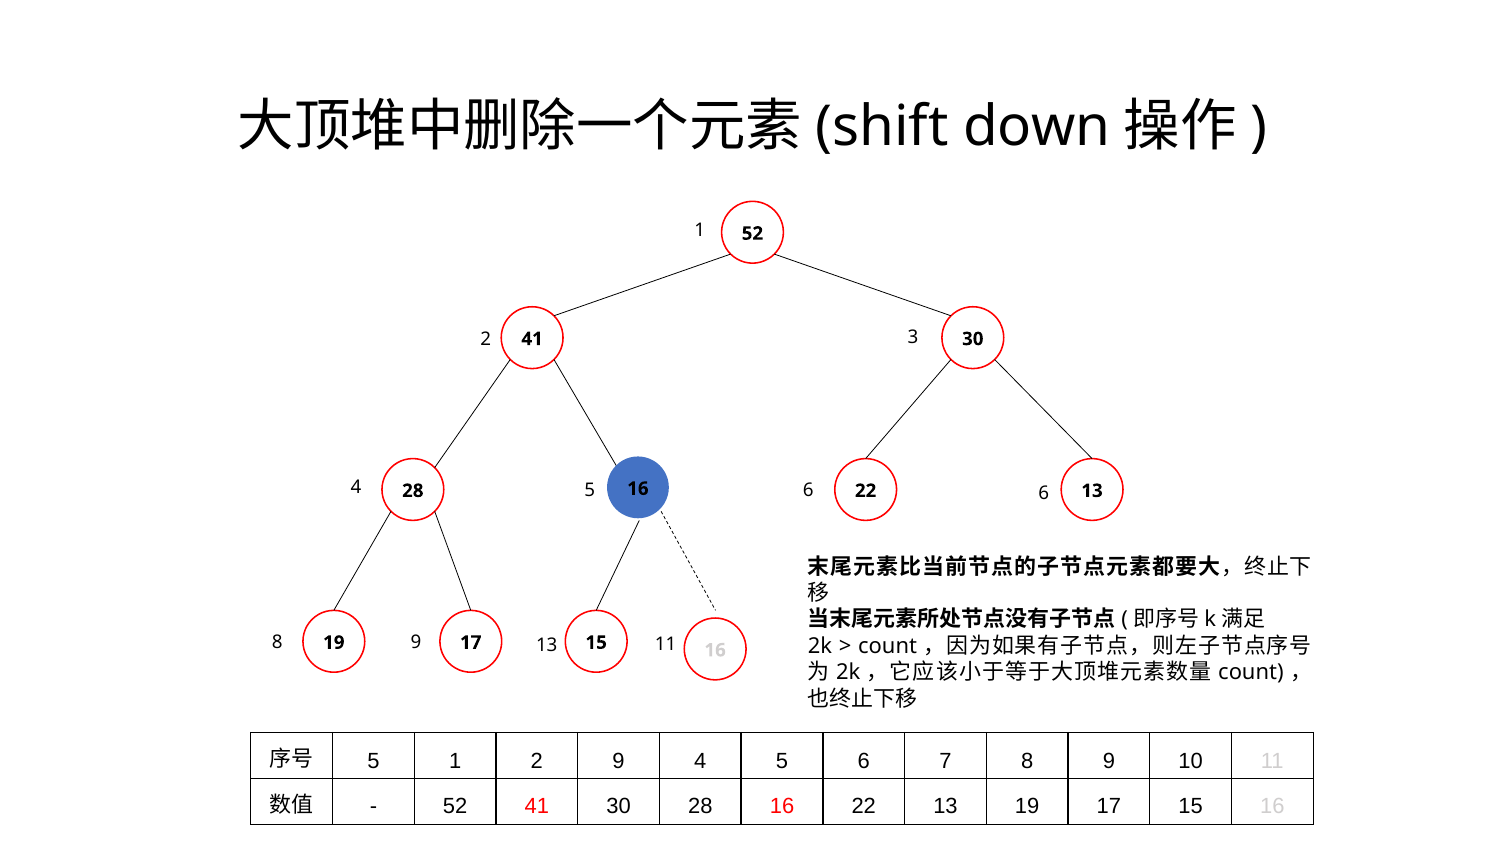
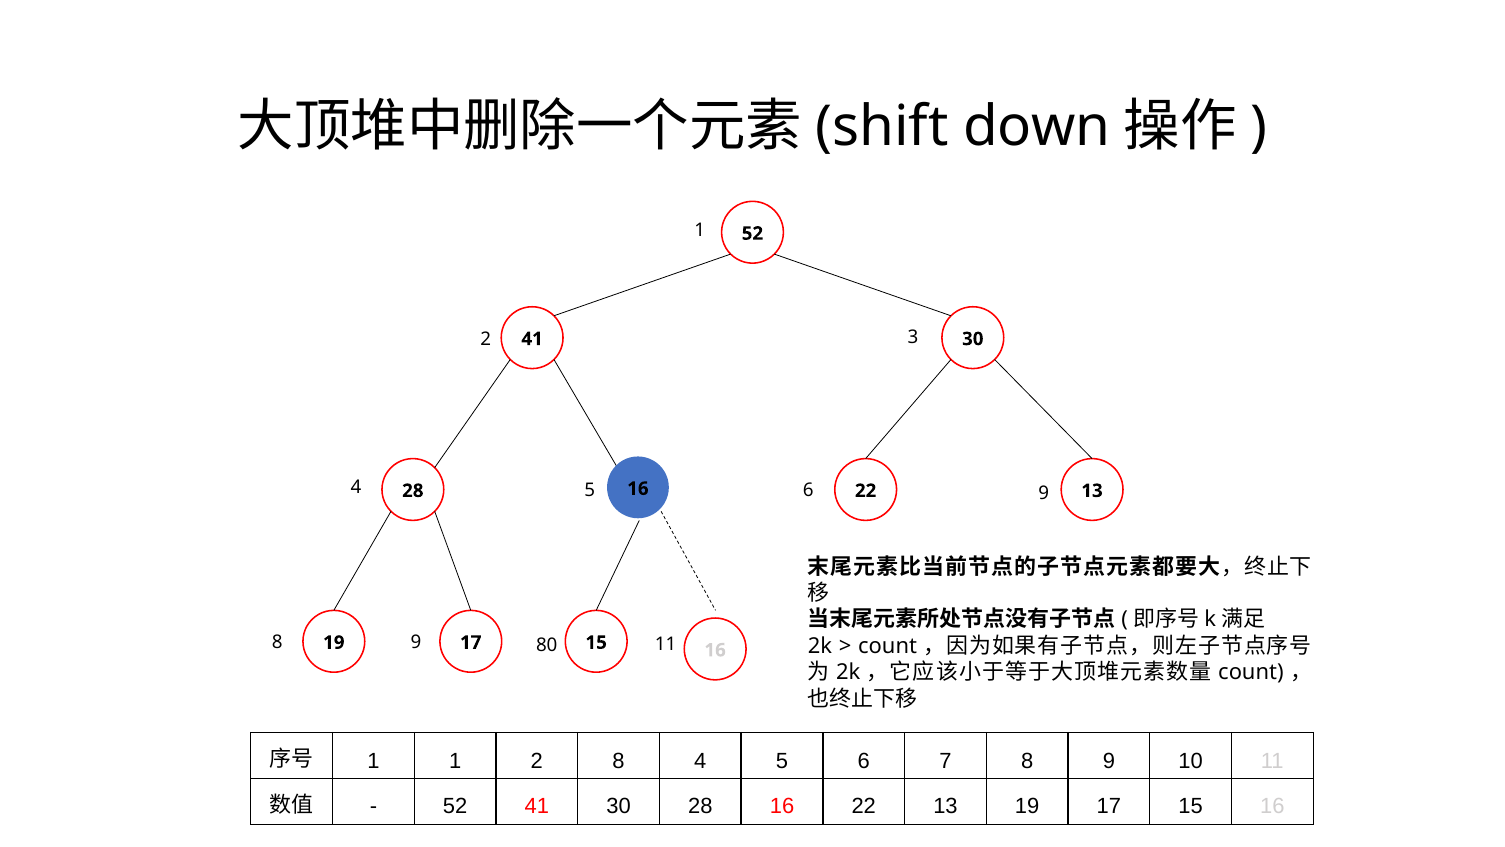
6 6: 6 -> 9
9 13: 13 -> 80
5 at (373, 760): 5 -> 1
2 9: 9 -> 8
